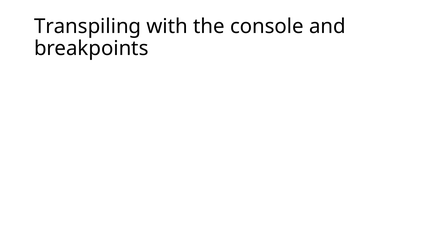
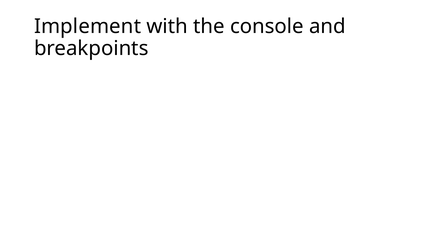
Transpiling: Transpiling -> Implement
